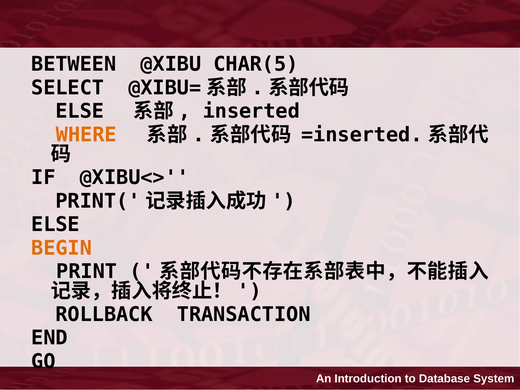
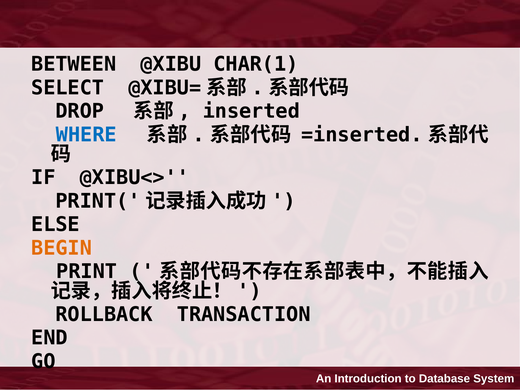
CHAR(5: CHAR(5 -> CHAR(1
ELSE at (80, 111): ELSE -> DROP
WHERE colour: orange -> blue
